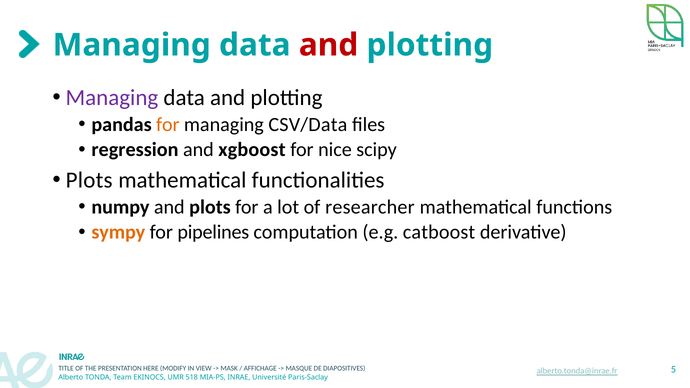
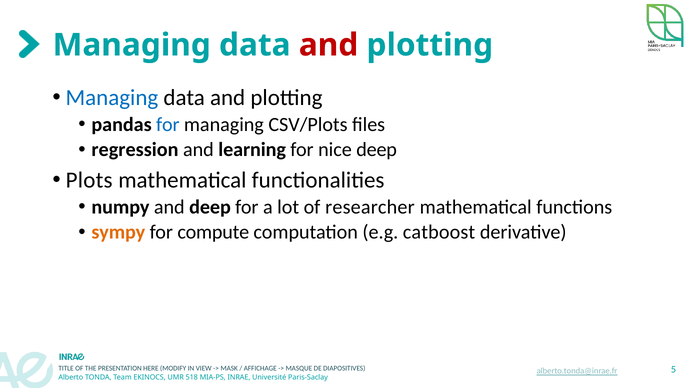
Managing at (112, 98) colour: purple -> blue
for at (168, 124) colour: orange -> blue
CSV/Data: CSV/Data -> CSV/Plots
xgboost: xgboost -> learning
nice scipy: scipy -> deep
and plots: plots -> deep
pipelines: pipelines -> compute
